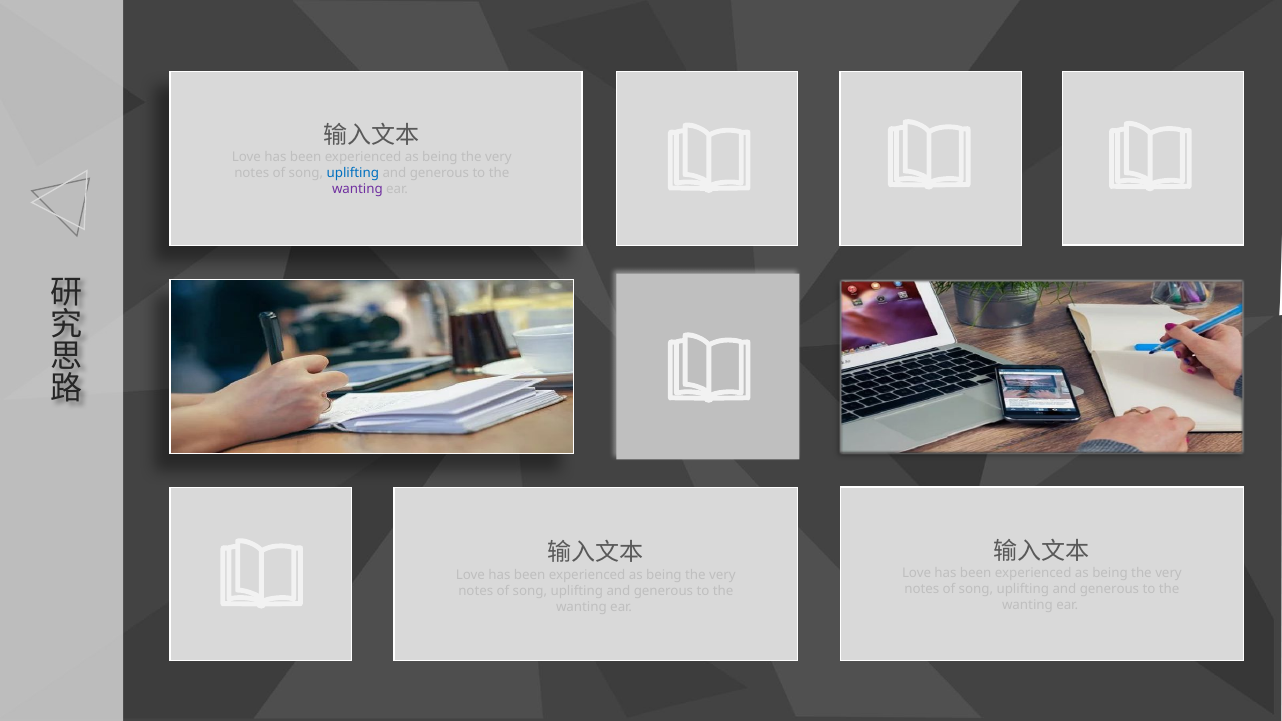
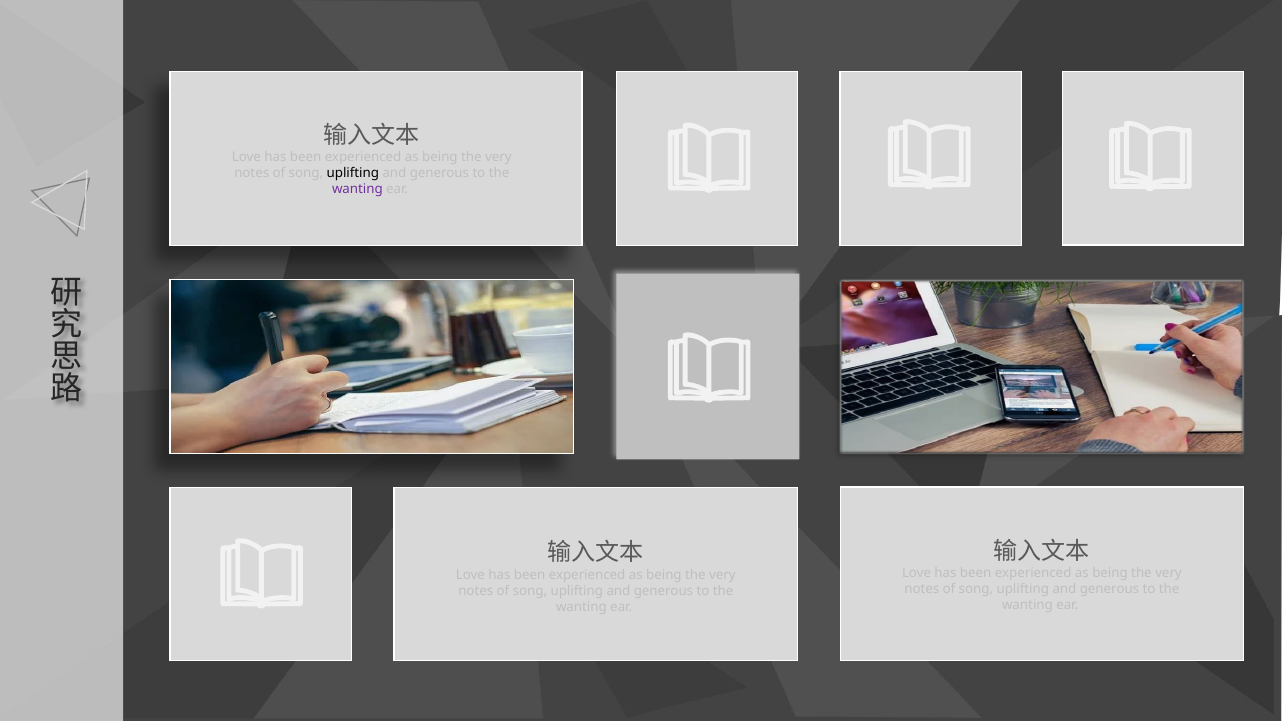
uplifting at (353, 173) colour: blue -> black
